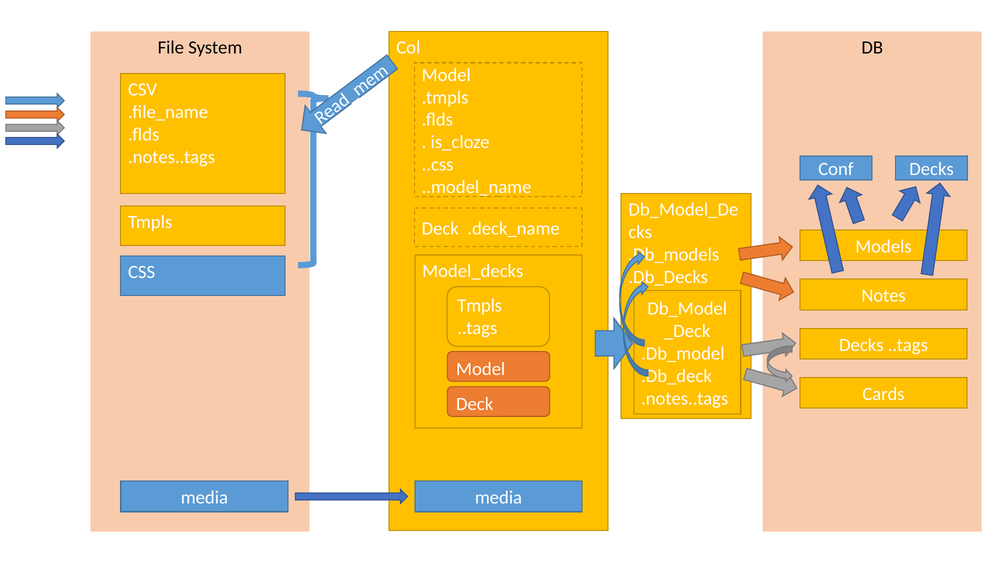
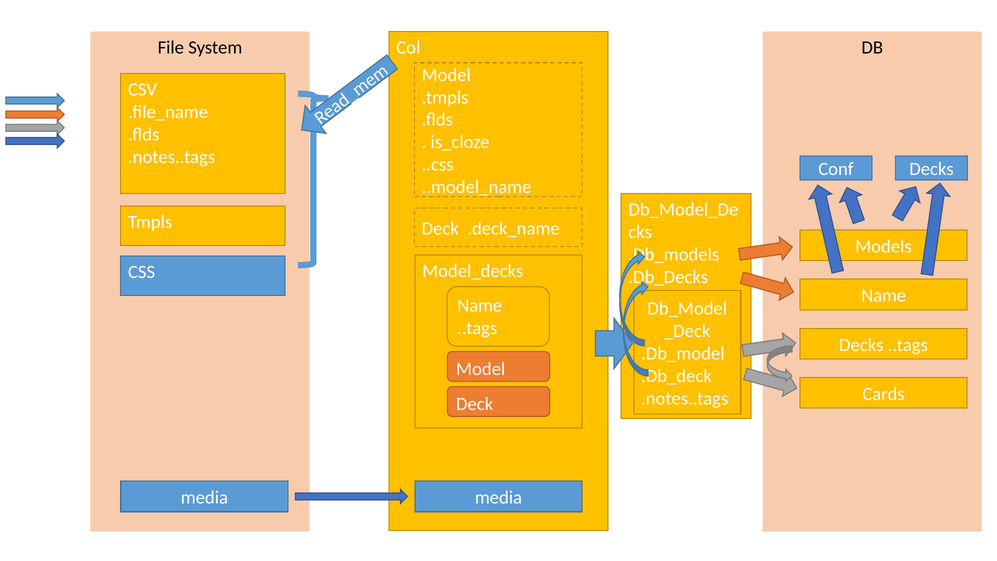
Notes at (884, 296): Notes -> Name
Tmpls at (480, 306): Tmpls -> Name
